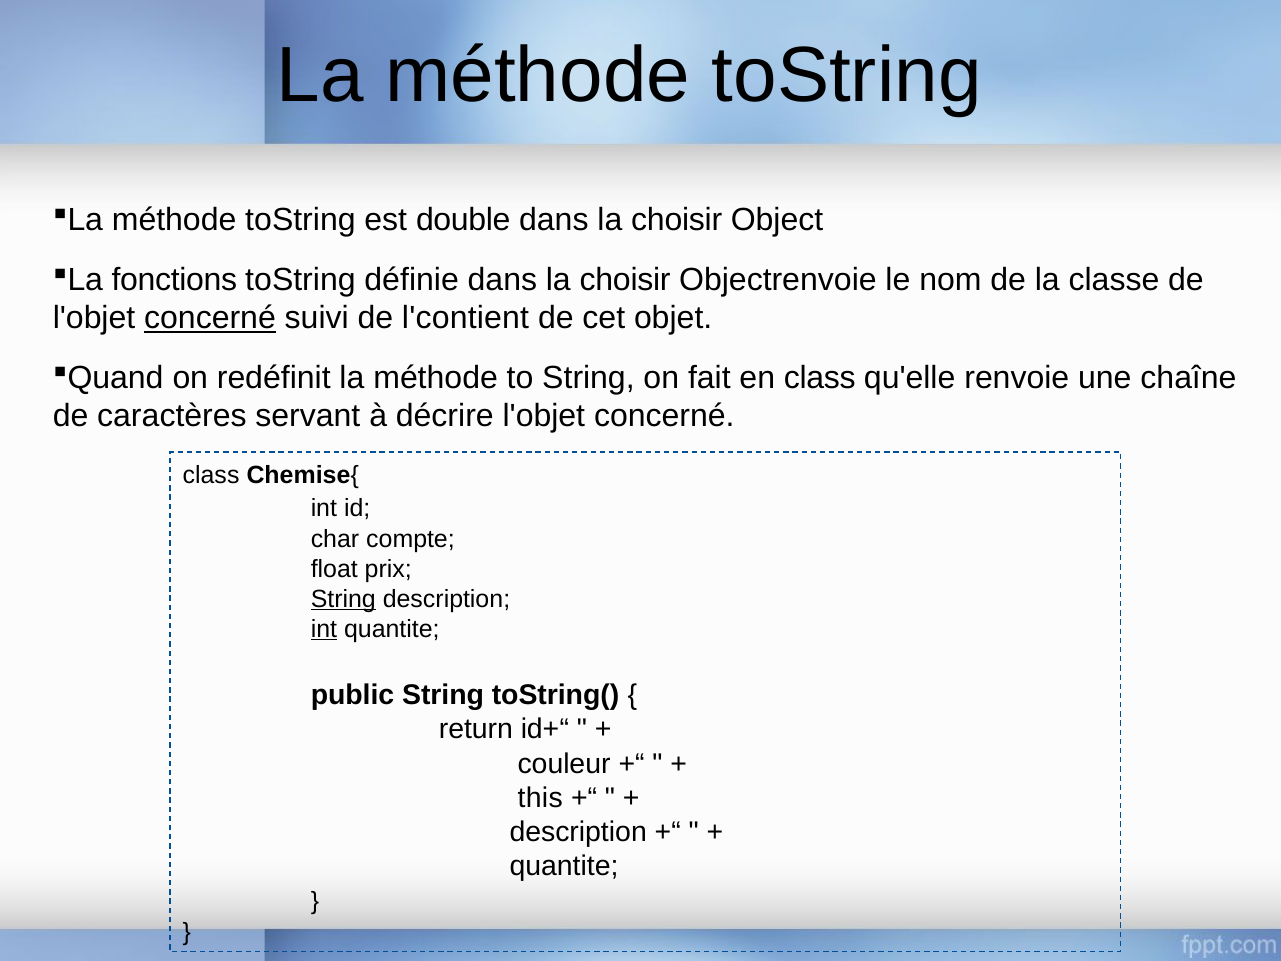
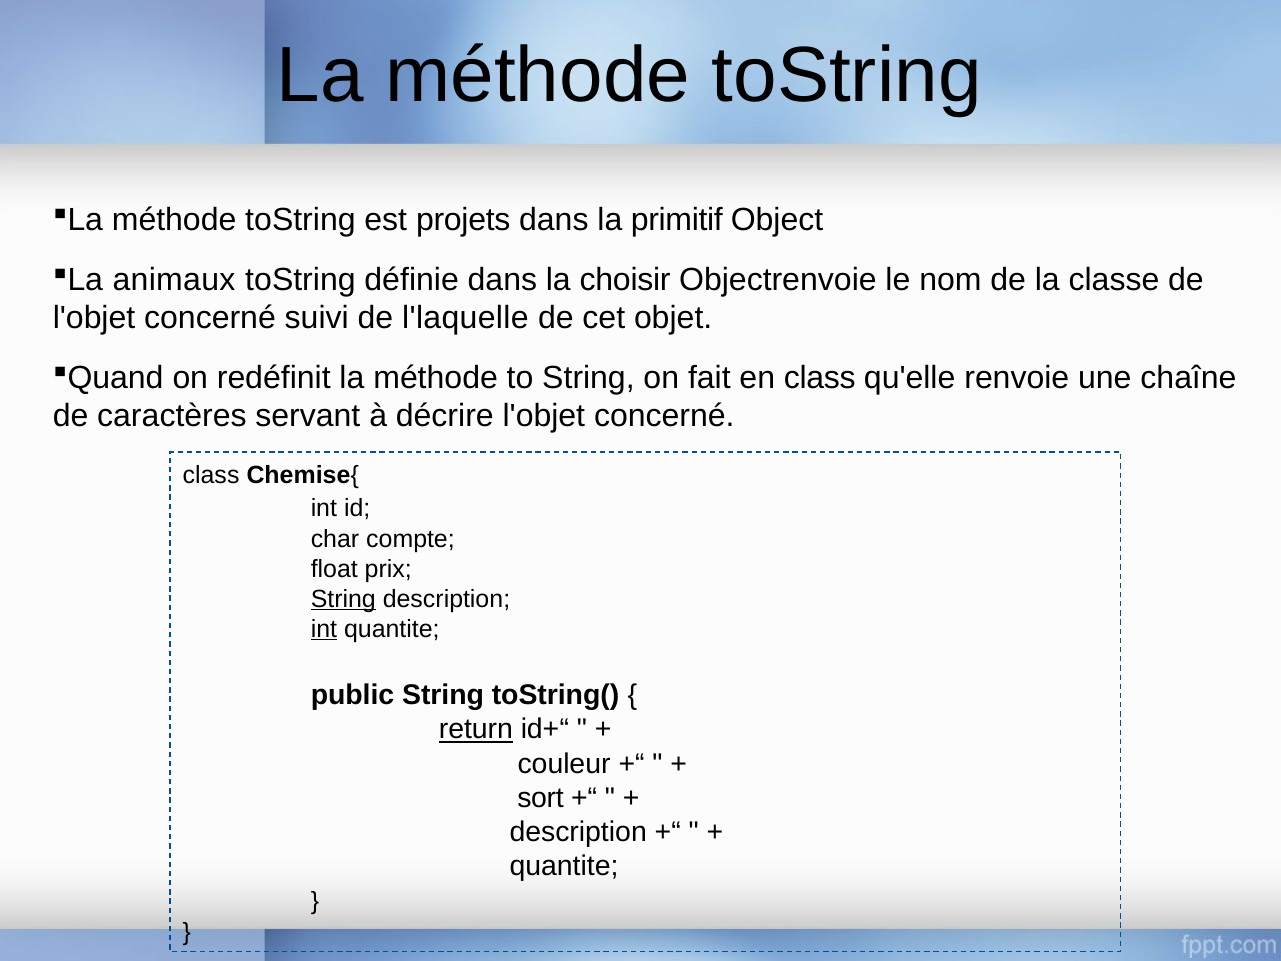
double: double -> projets
choisir at (677, 220): choisir -> primitif
fonctions: fonctions -> animaux
concerné at (210, 318) underline: present -> none
l'contient: l'contient -> l'laquelle
return underline: none -> present
this: this -> sort
